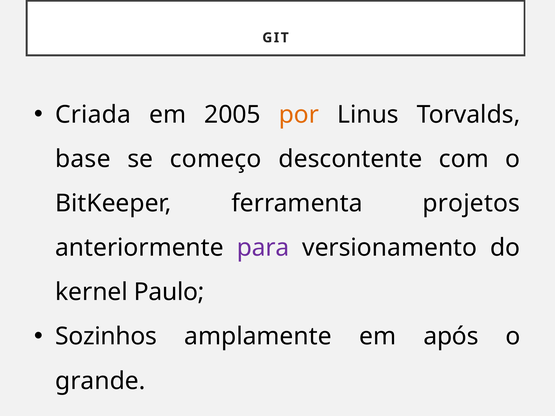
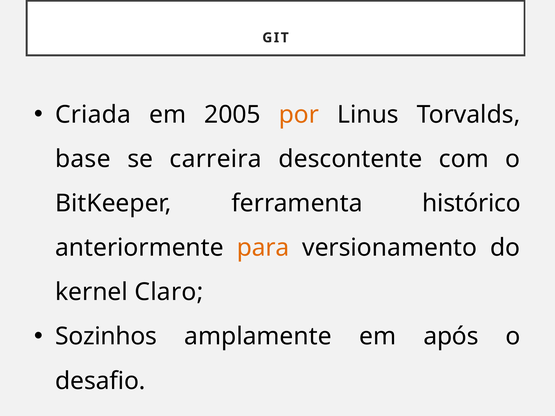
começo: começo -> carreira
projetos: projetos -> histórico
para colour: purple -> orange
Paulo: Paulo -> Claro
grande: grande -> desafio
